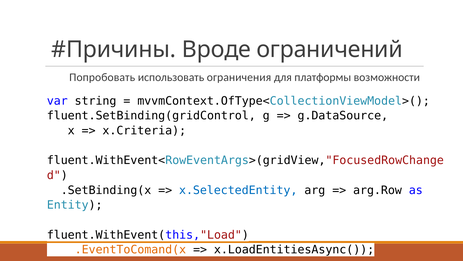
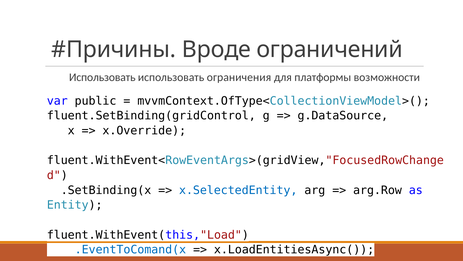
Попробовать at (102, 77): Попробовать -> Использовать
string: string -> public
x.Criteria: x.Criteria -> x.Override
.EventToComand(x colour: orange -> blue
